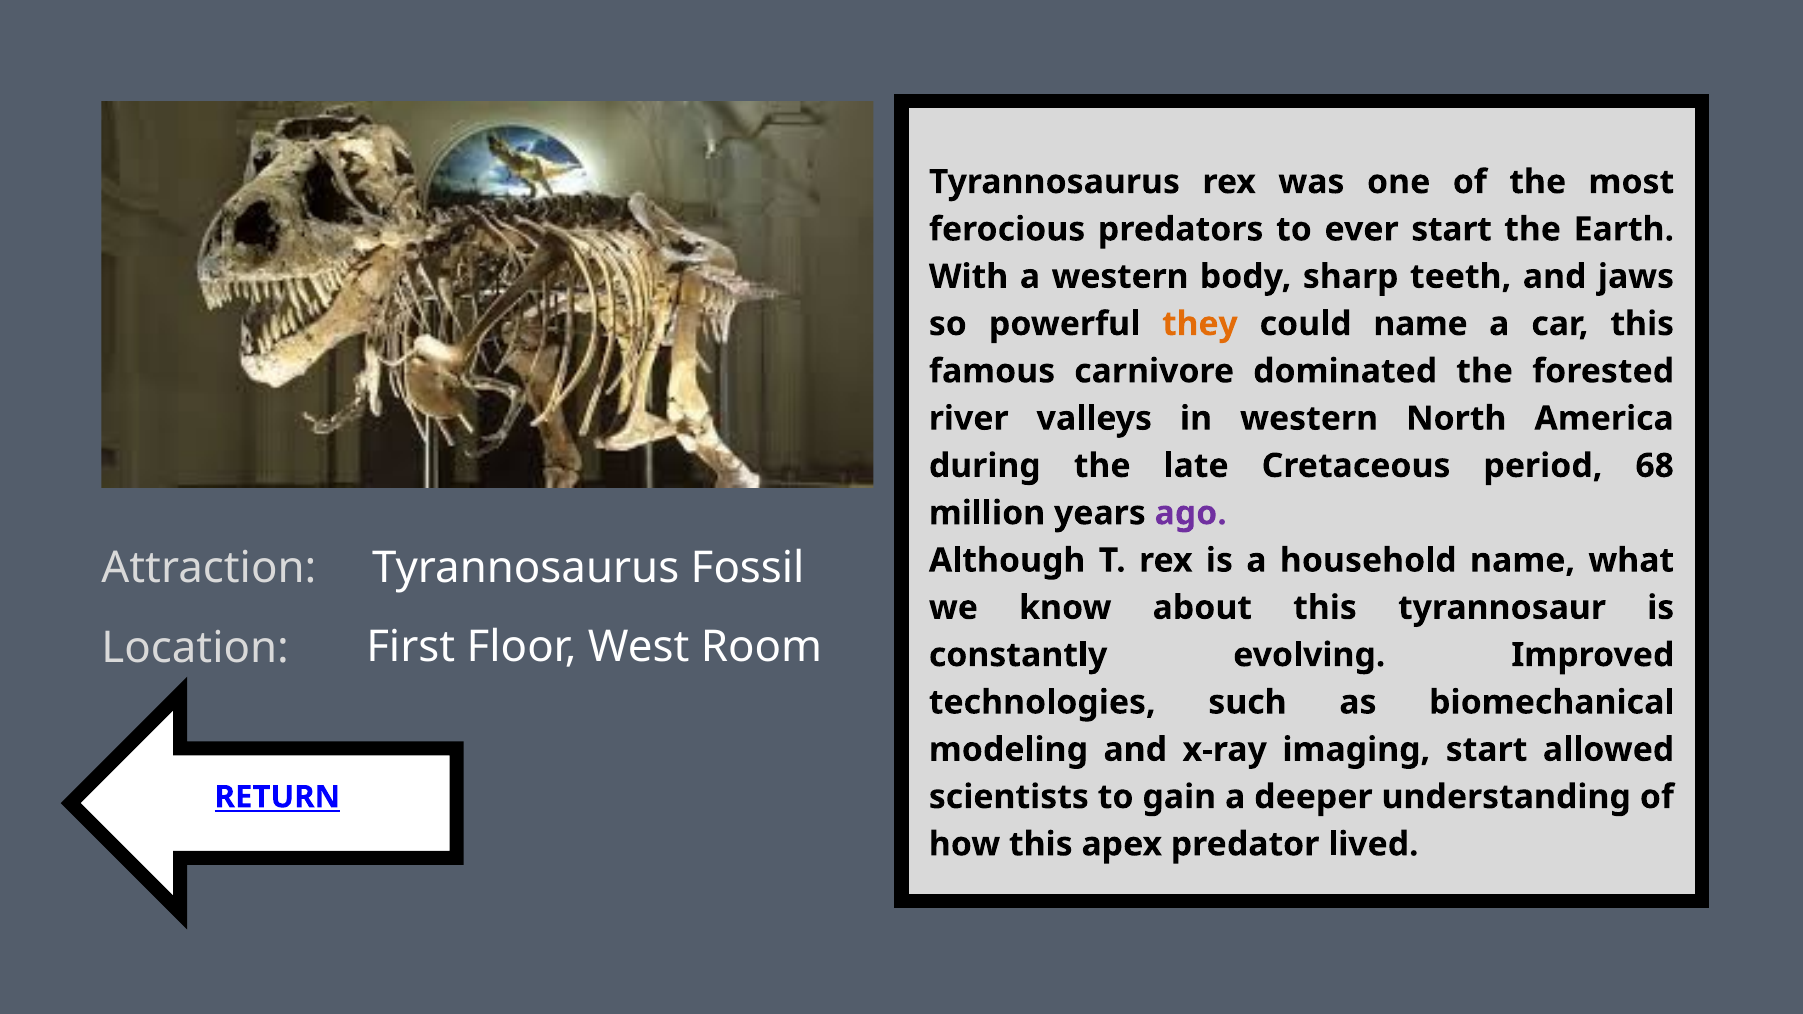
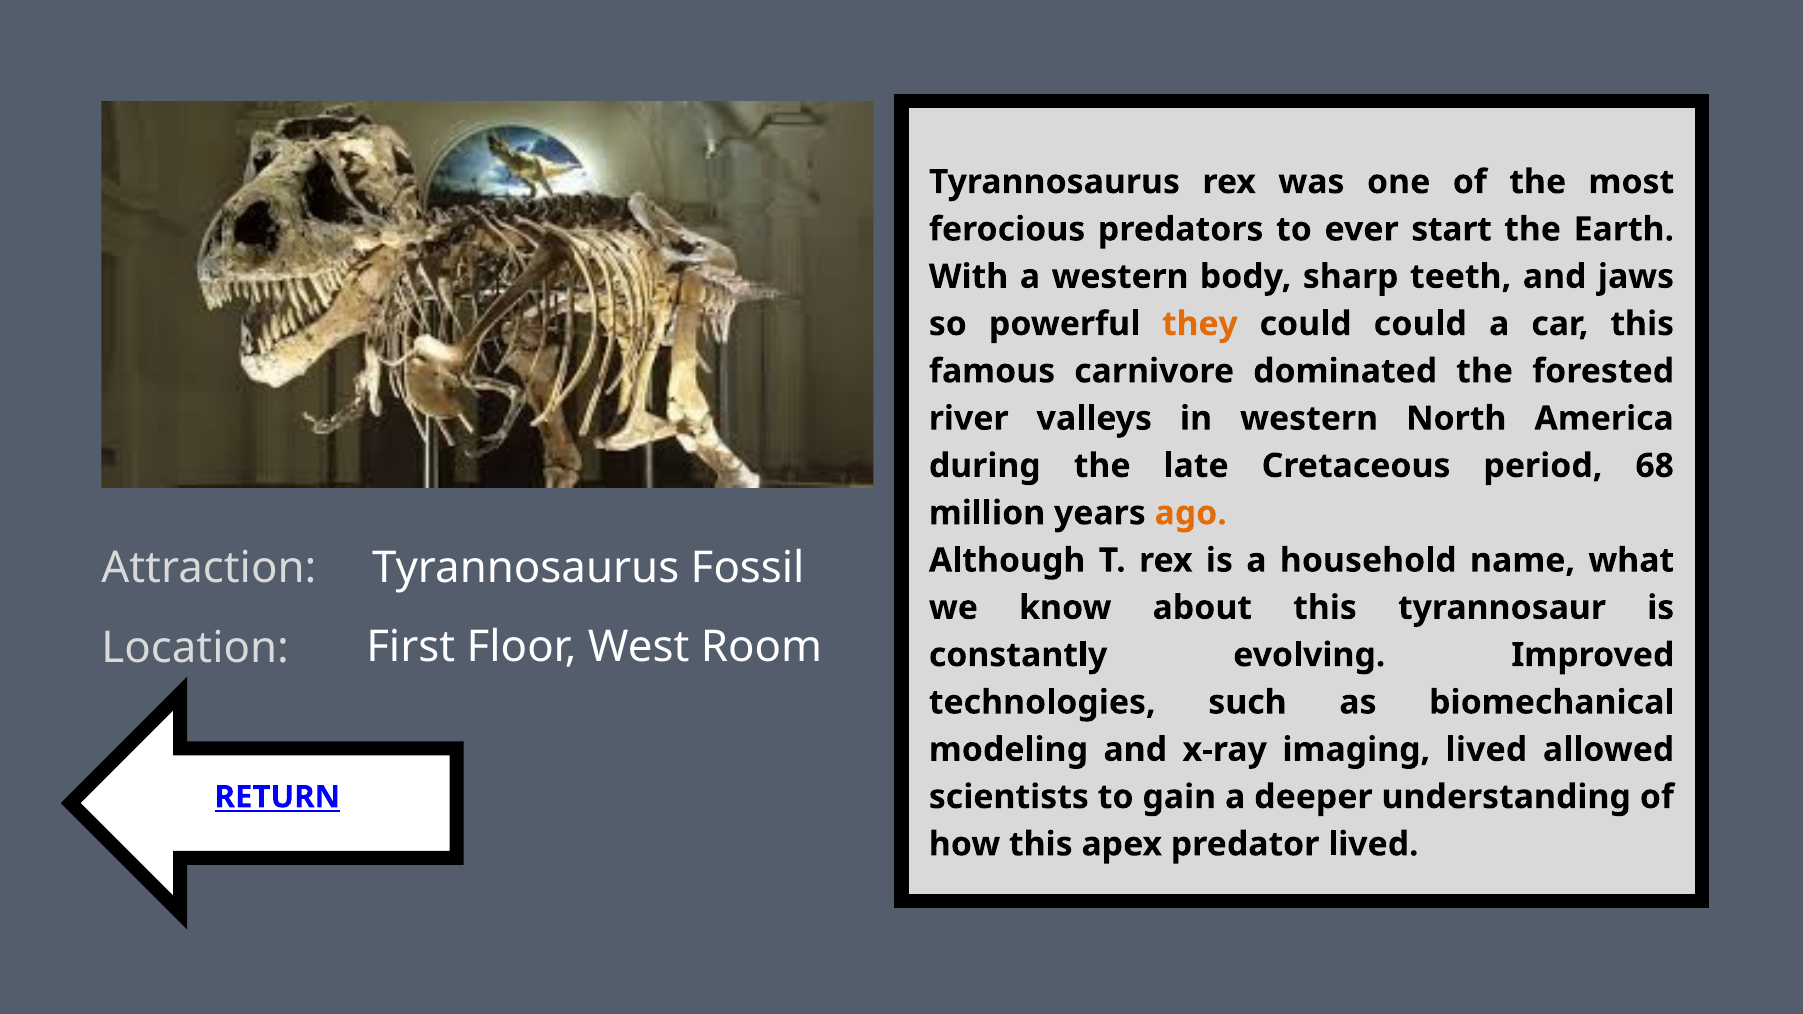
could name: name -> could
ago colour: purple -> orange
imaging start: start -> lived
